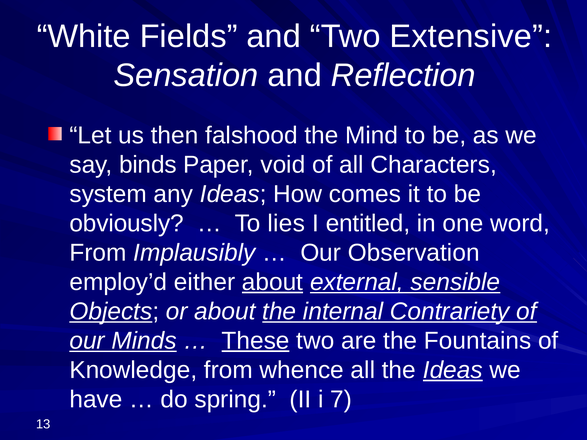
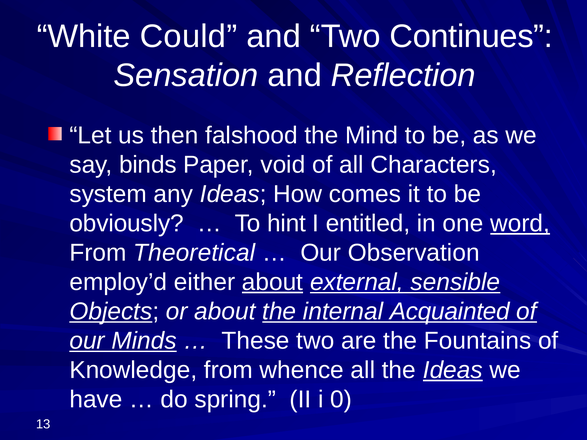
Fields: Fields -> Could
Extensive: Extensive -> Continues
lies: lies -> hint
word underline: none -> present
Implausibly: Implausibly -> Theoretical
Contrariety: Contrariety -> Acquainted
These underline: present -> none
7: 7 -> 0
